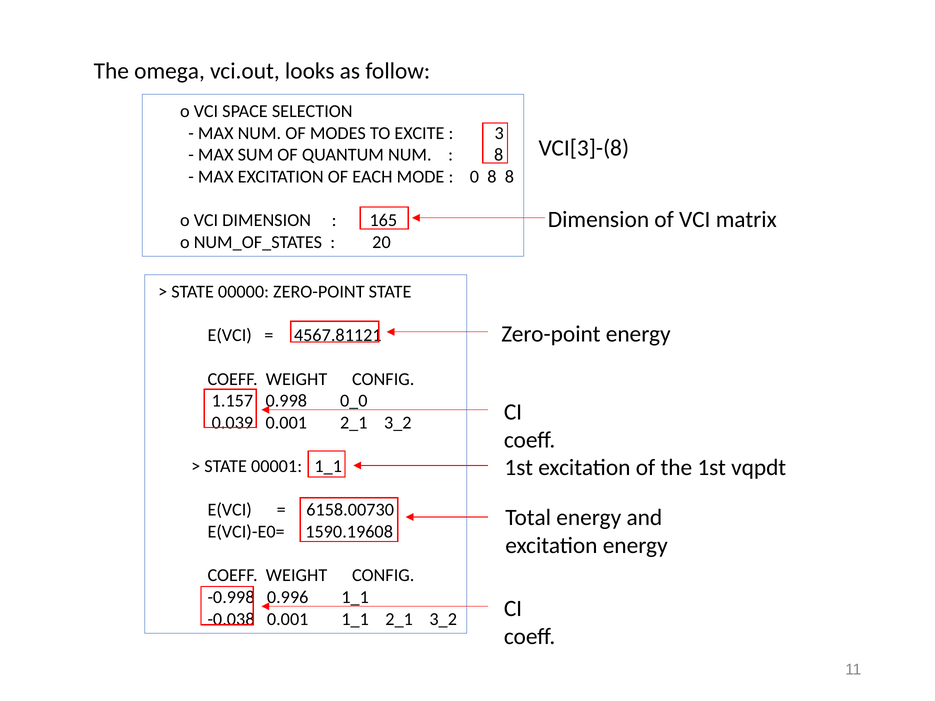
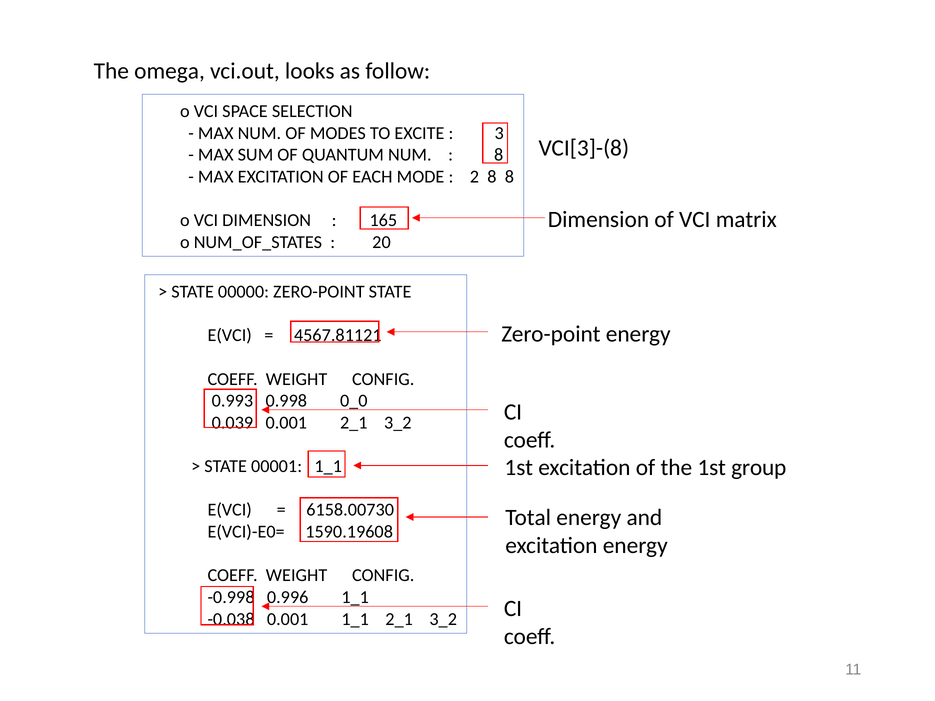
0: 0 -> 2
1.157: 1.157 -> 0.993
vqpdt: vqpdt -> group
